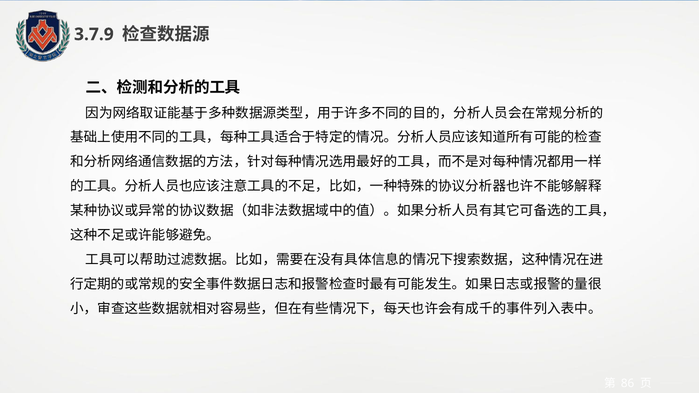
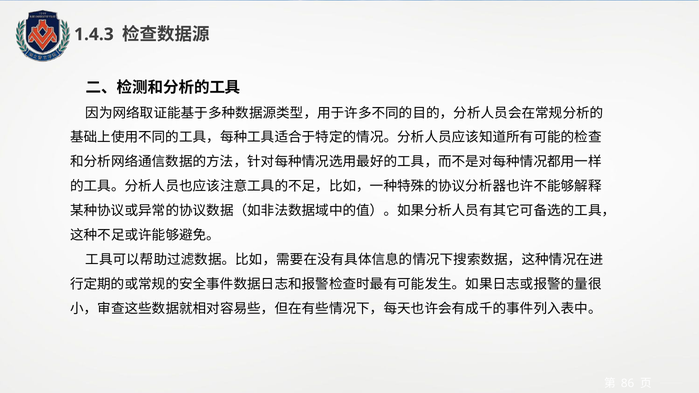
3.7.9: 3.7.9 -> 1.4.3
